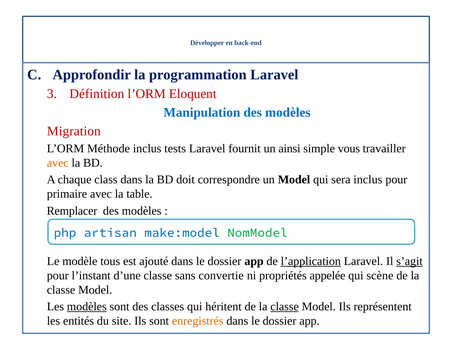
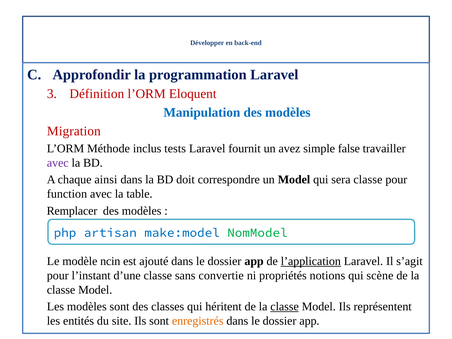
ainsi: ainsi -> avez
vous: vous -> false
avec at (58, 163) colour: orange -> purple
class: class -> ainsi
sera inclus: inclus -> classe
primaire: primaire -> function
tous: tous -> ncin
s’agit underline: present -> none
appelée: appelée -> notions
modèles at (87, 307) underline: present -> none
